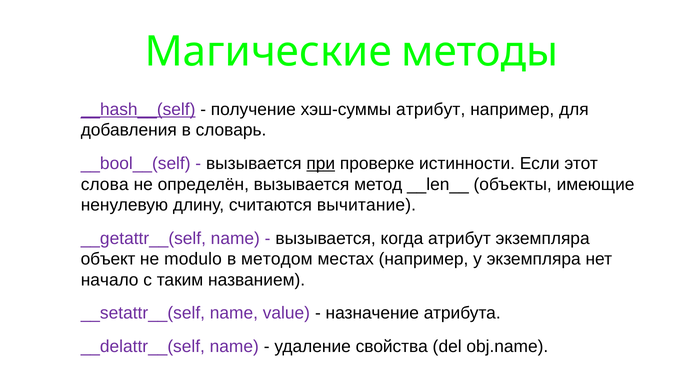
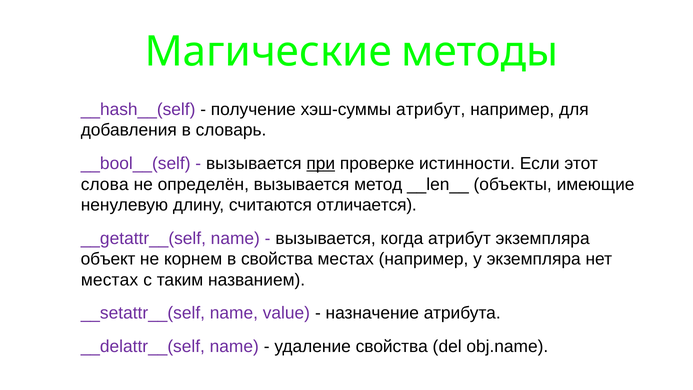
__hash__(self underline: present -> none
вычитание: вычитание -> отличается
modulo: modulo -> корнем
в методом: методом -> свойства
начало at (110, 280): начало -> местах
